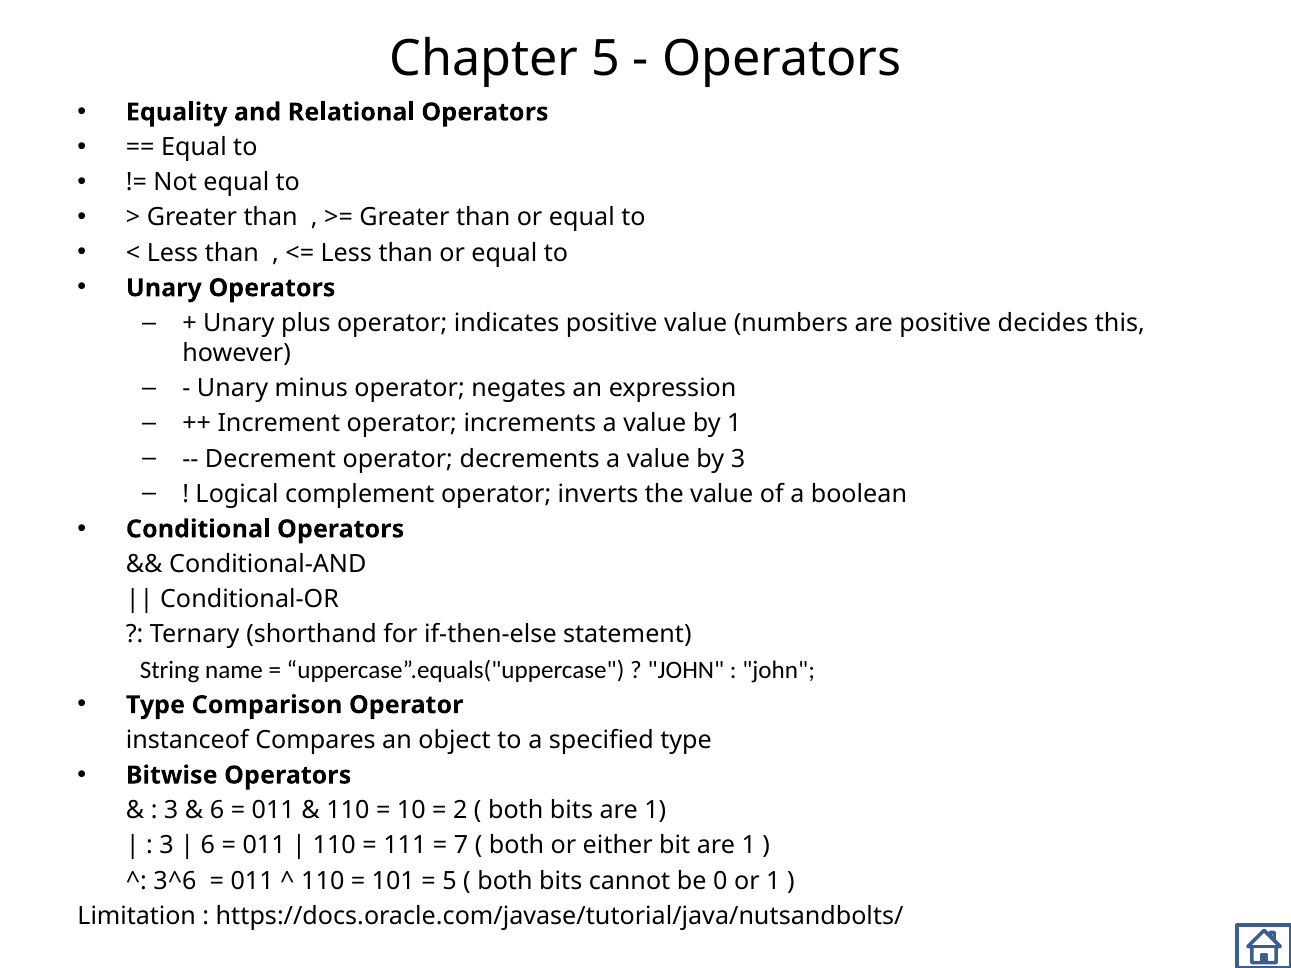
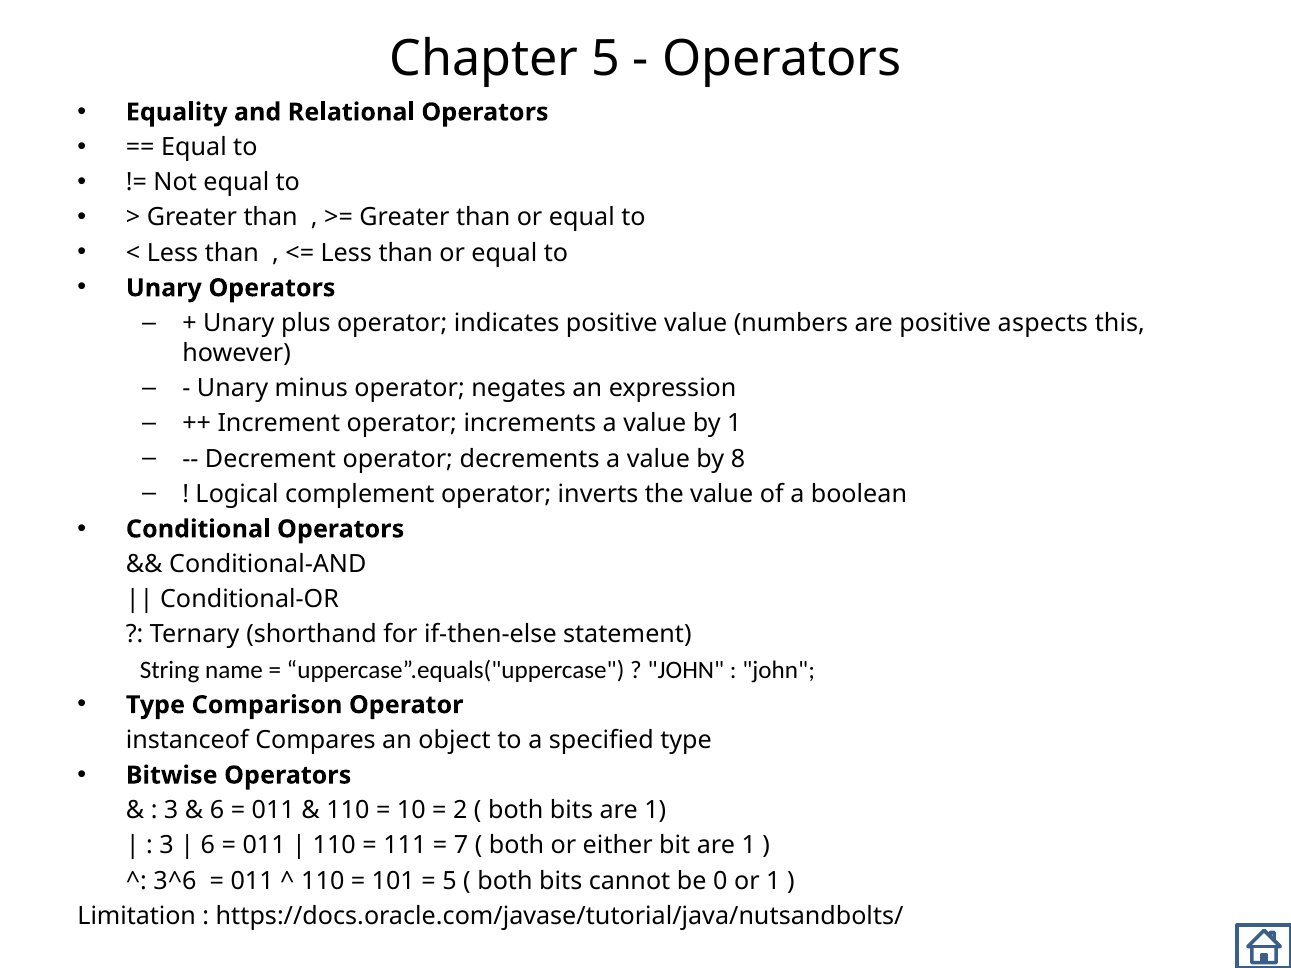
decides: decides -> aspects
by 3: 3 -> 8
